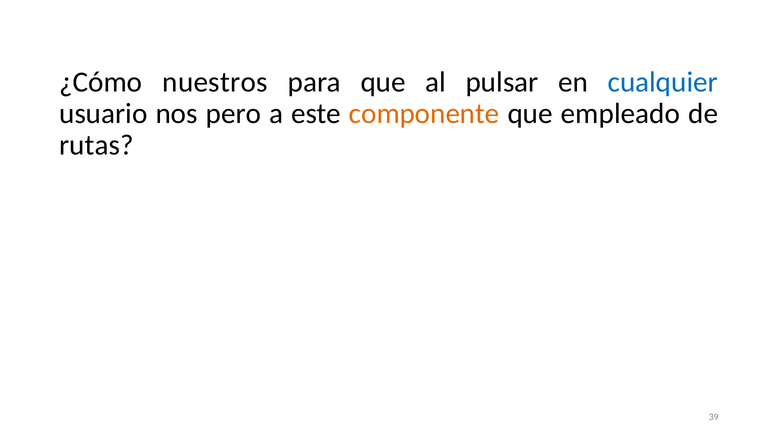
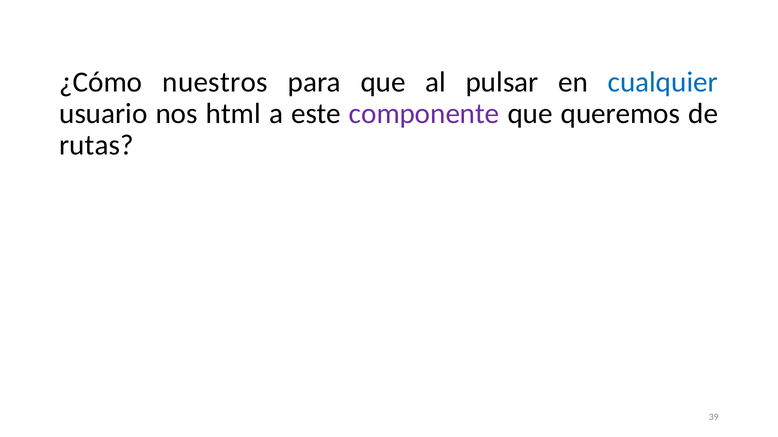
pero: pero -> html
componente colour: orange -> purple
empleado: empleado -> queremos
